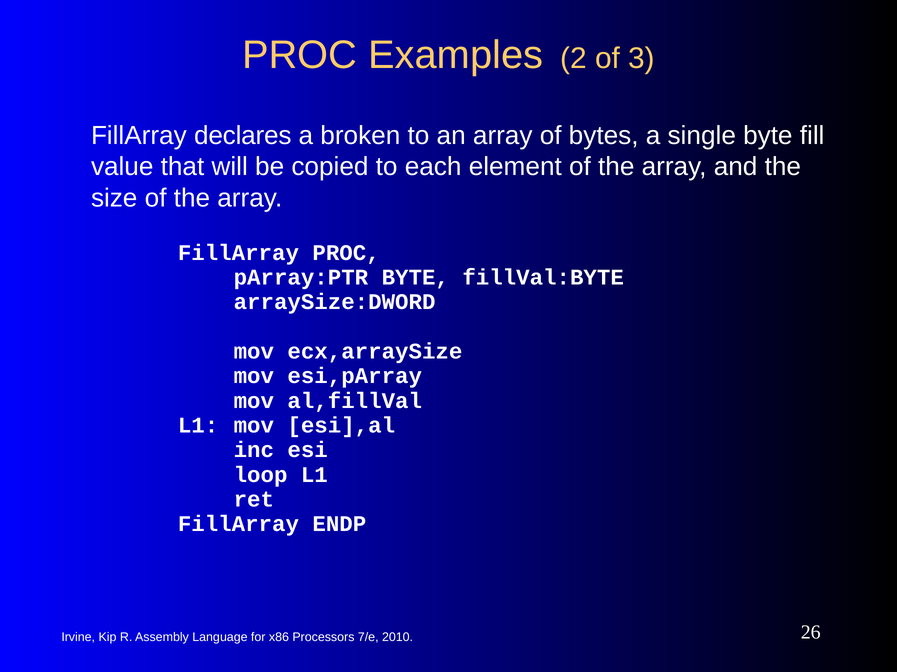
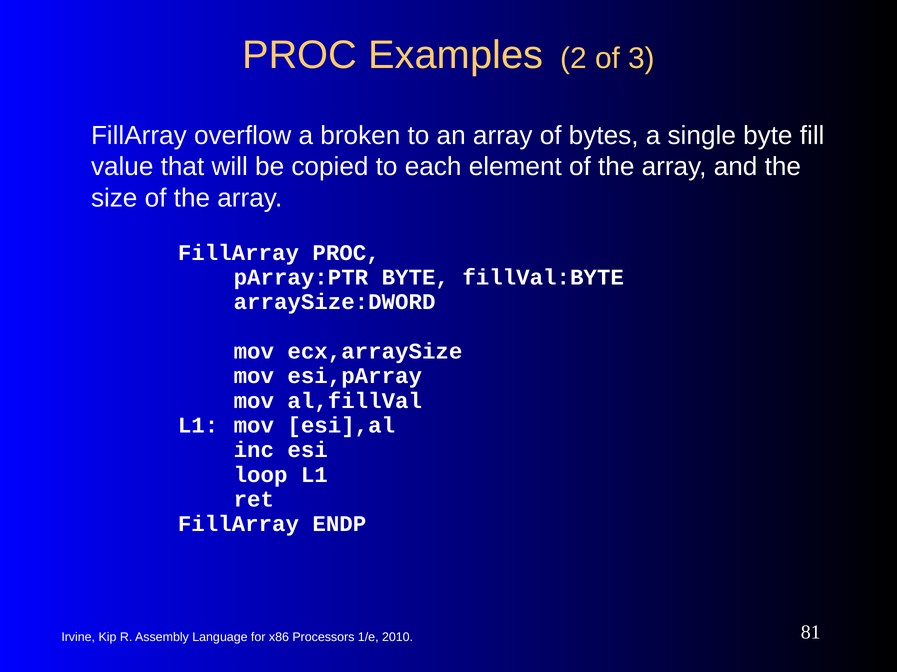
declares: declares -> overflow
7/e: 7/e -> 1/e
26: 26 -> 81
